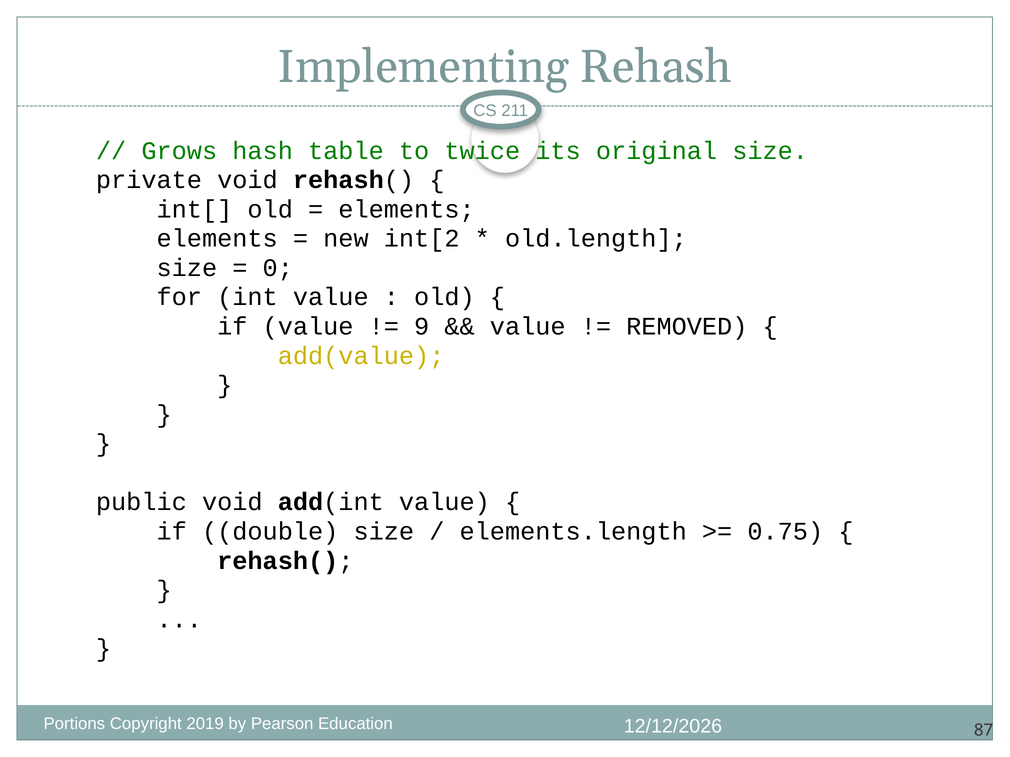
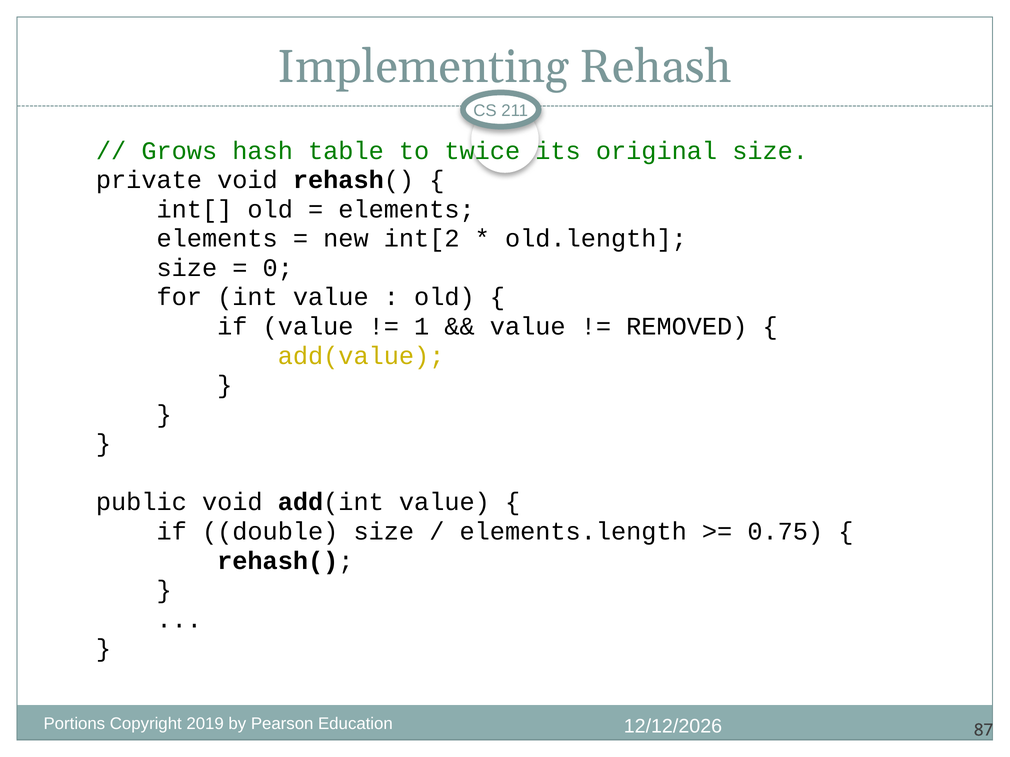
9: 9 -> 1
